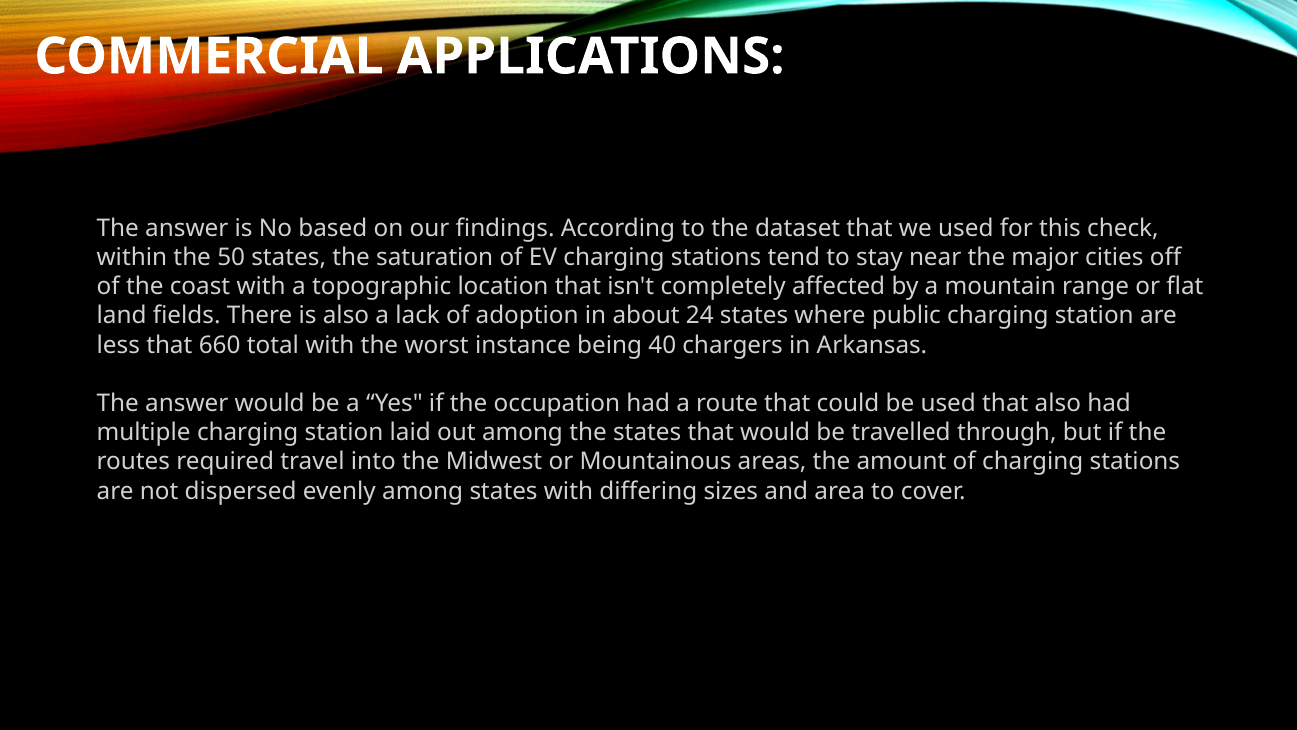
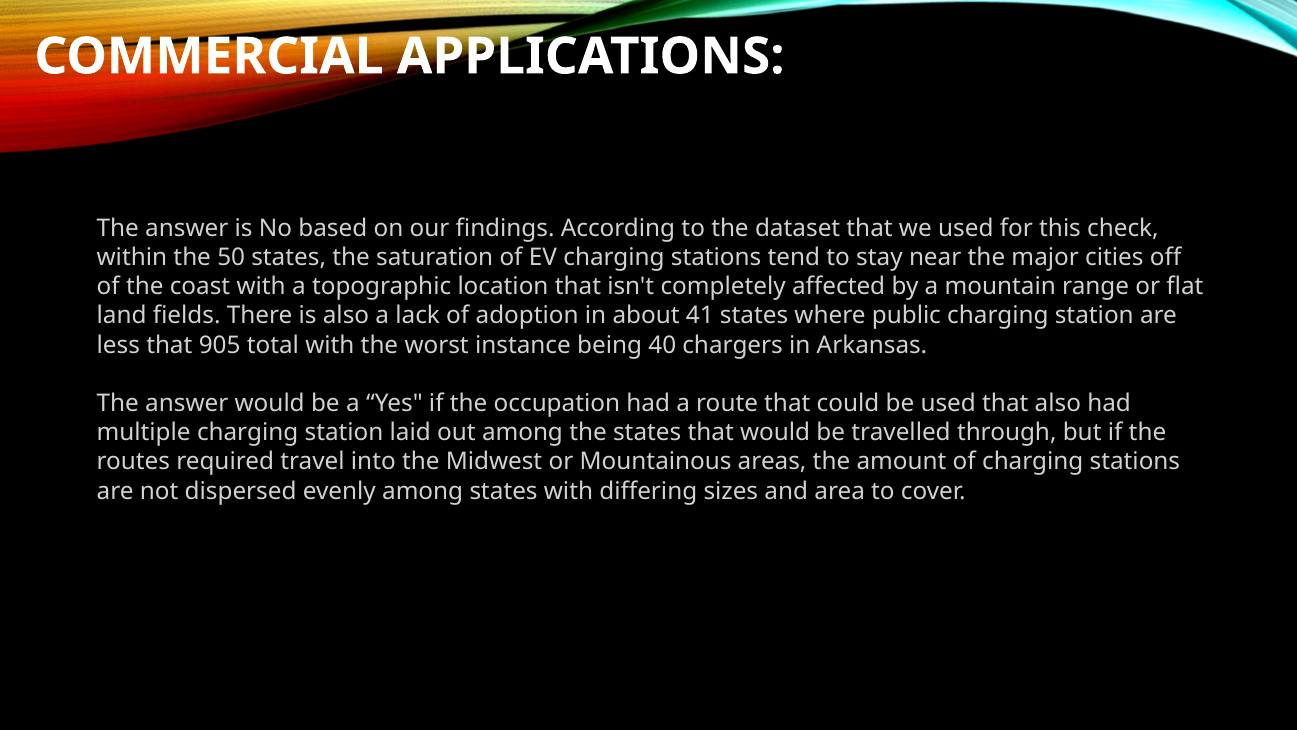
24: 24 -> 41
660: 660 -> 905
